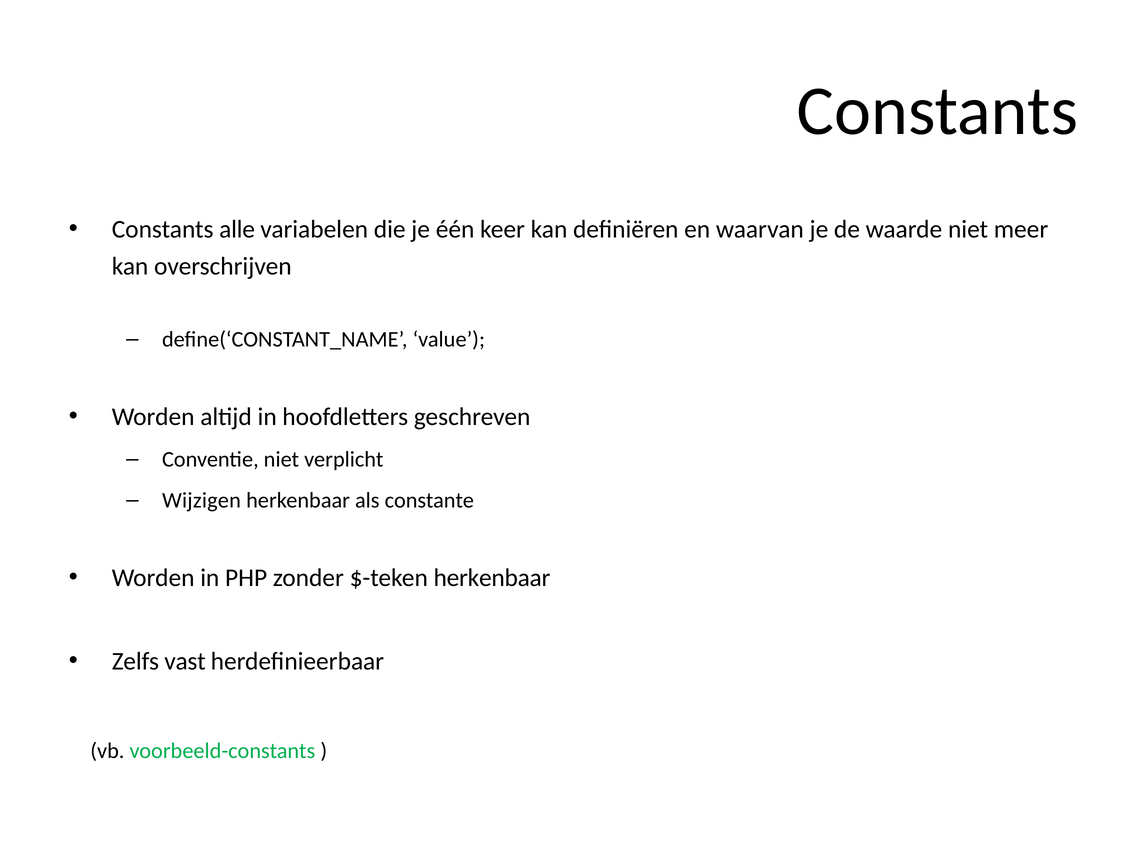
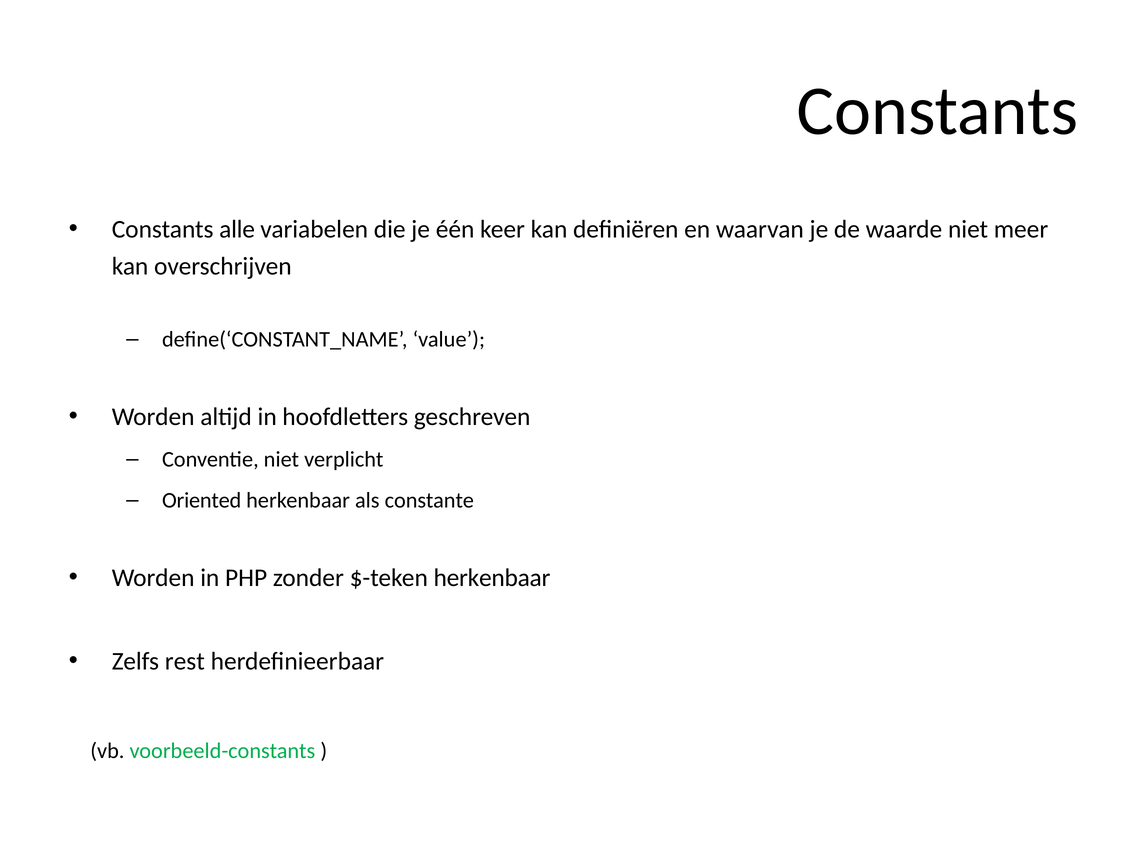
Wijzigen: Wijzigen -> Oriented
vast: vast -> rest
